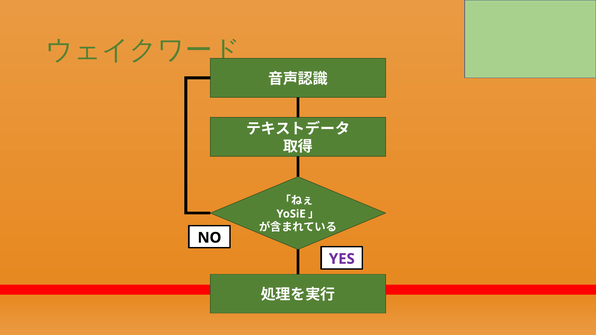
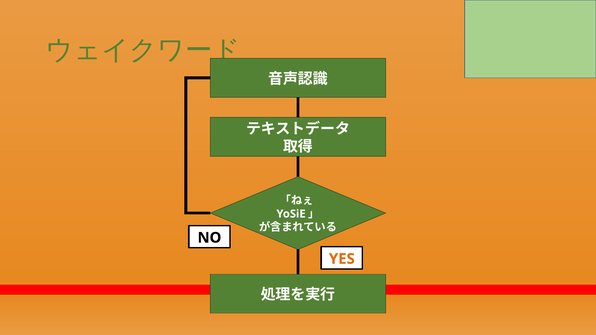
YES colour: purple -> orange
